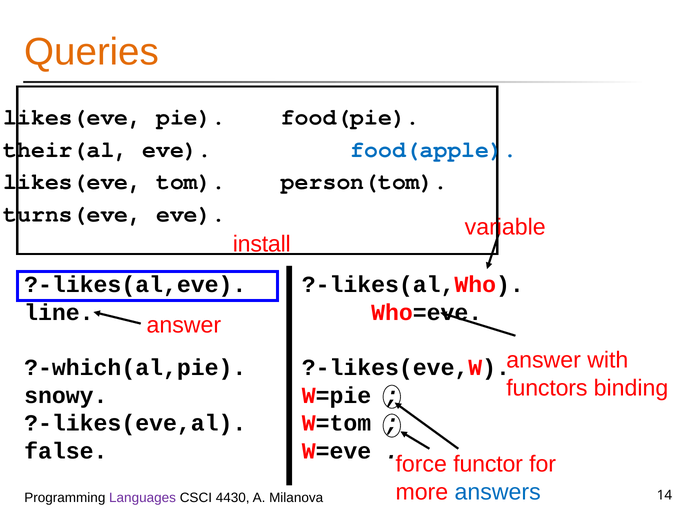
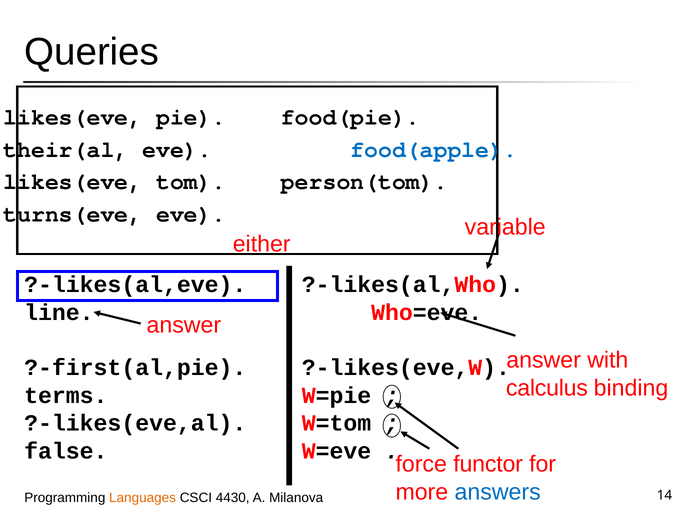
Queries colour: orange -> black
install: install -> either
?-which(al,pie: ?-which(al,pie -> ?-first(al,pie
functors: functors -> calculus
snowy: snowy -> terms
Languages colour: purple -> orange
